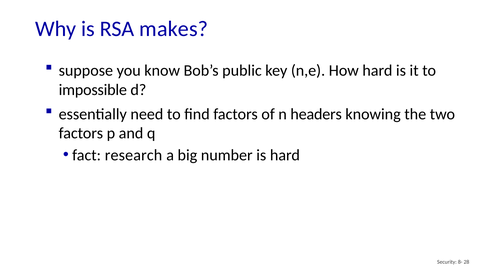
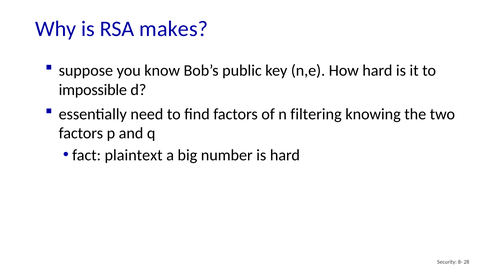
headers: headers -> filtering
research: research -> plaintext
